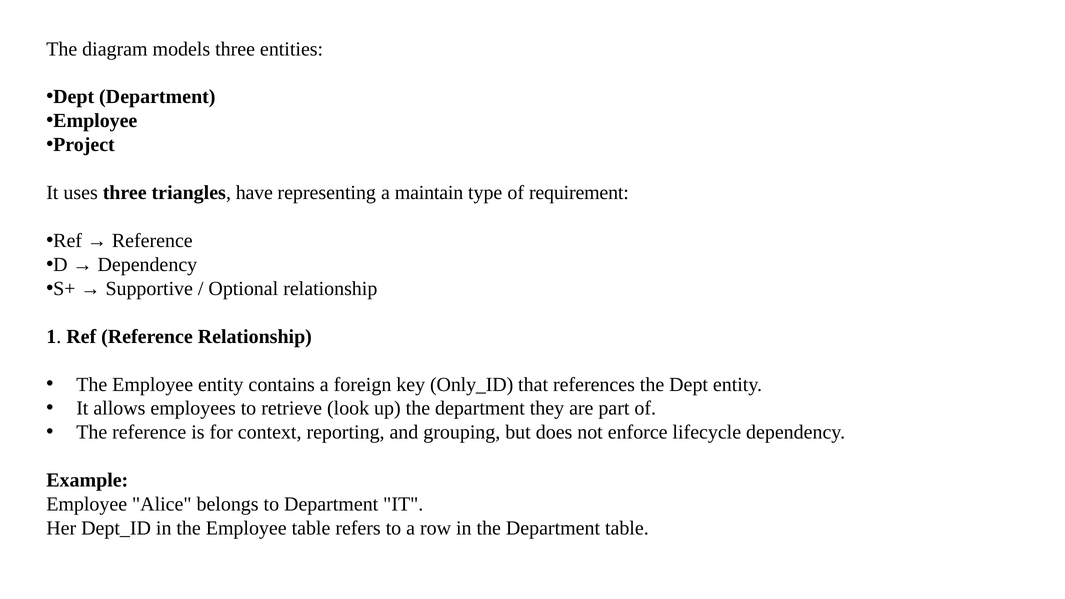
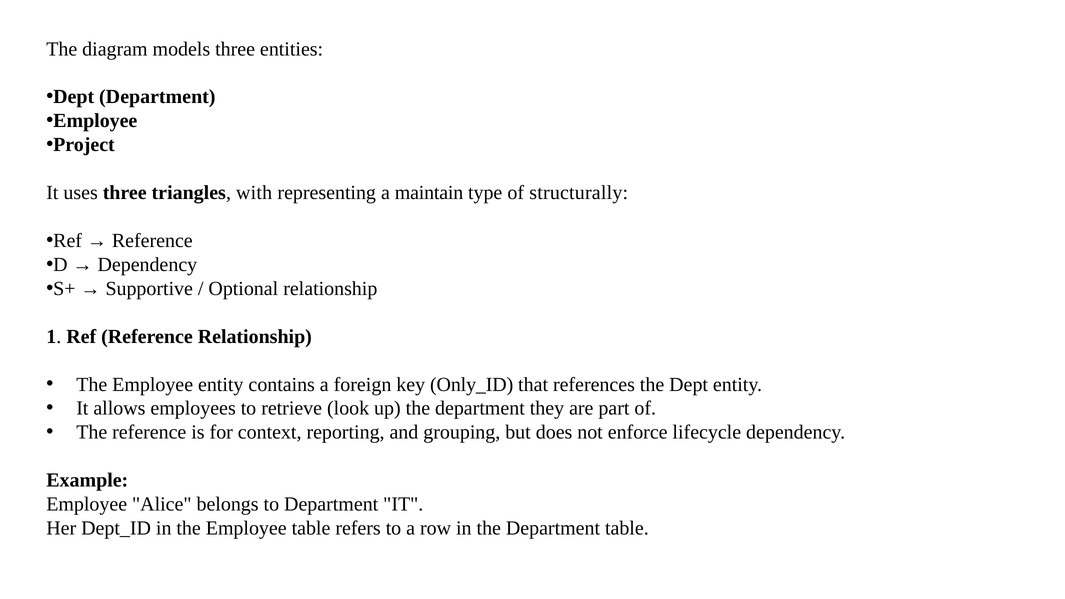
have: have -> with
requirement: requirement -> structurally
